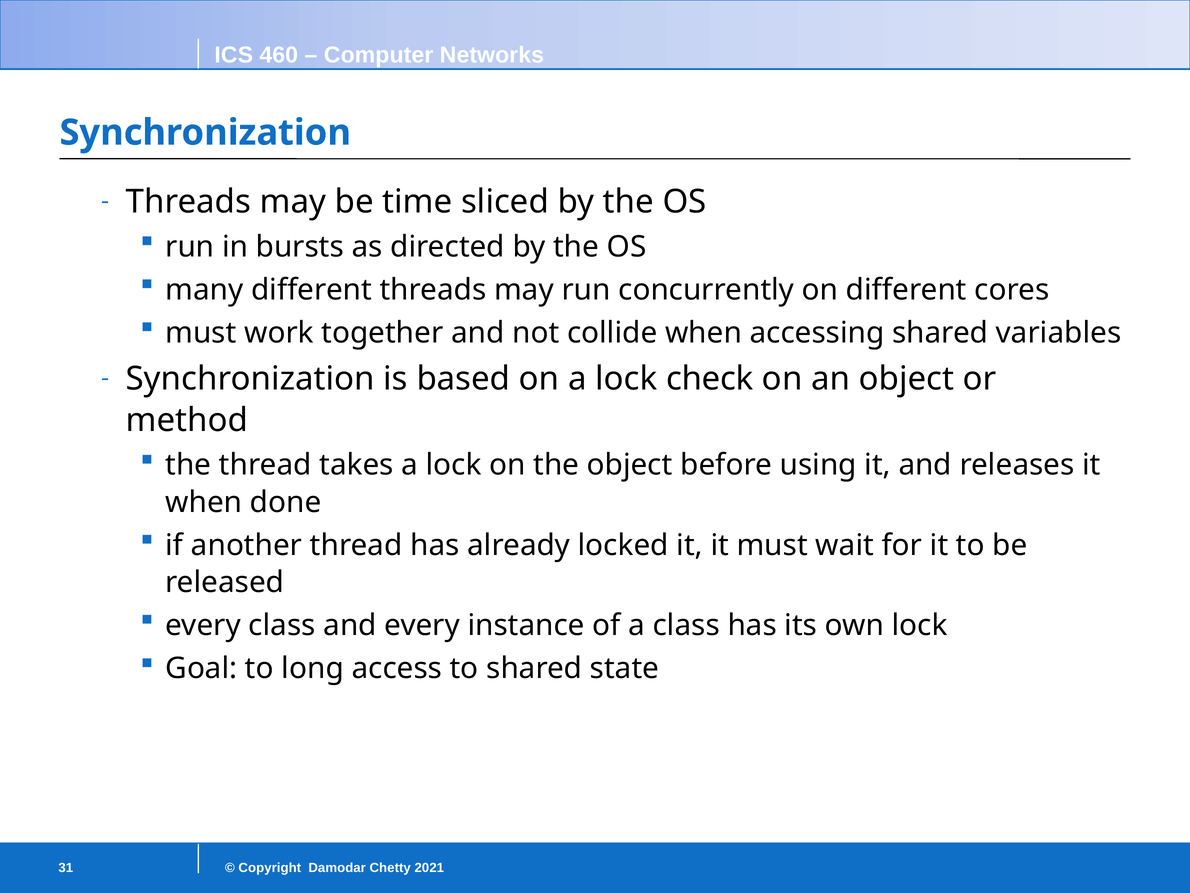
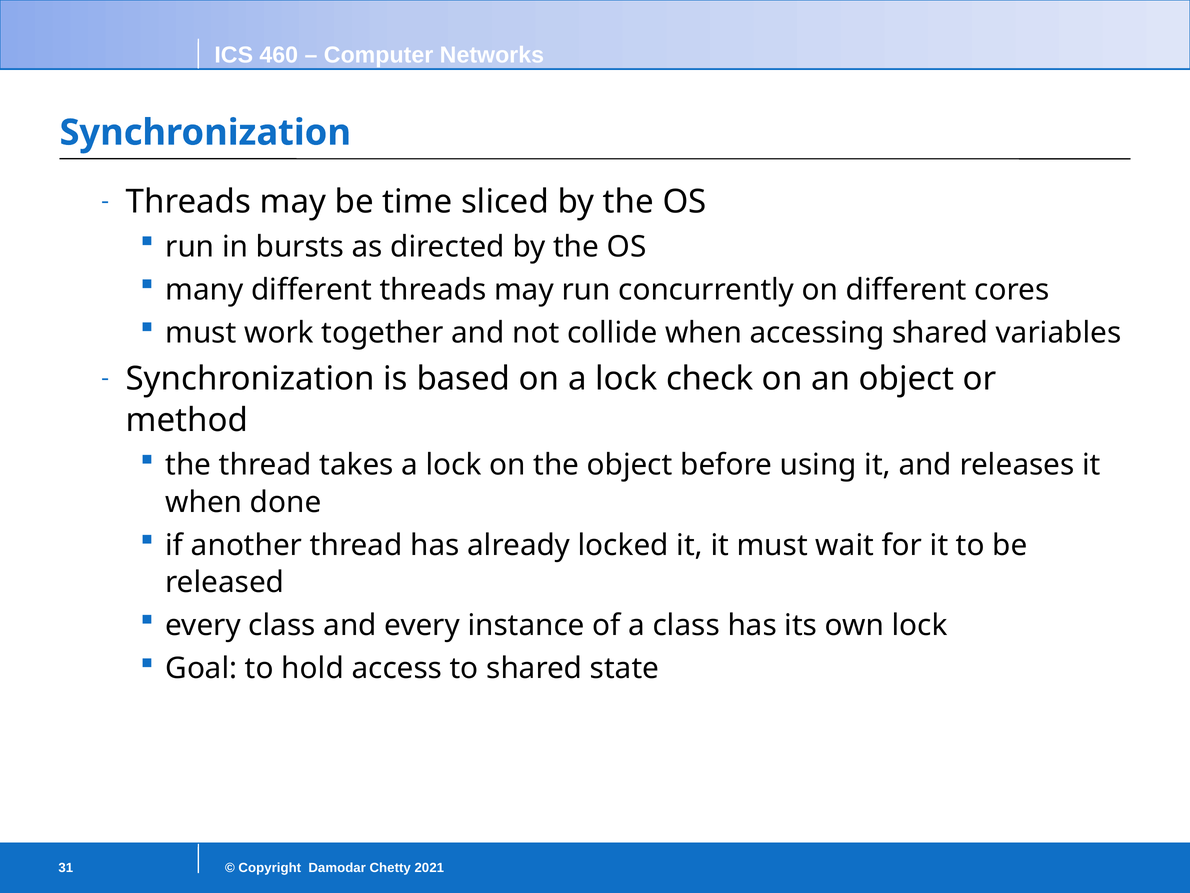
long: long -> hold
